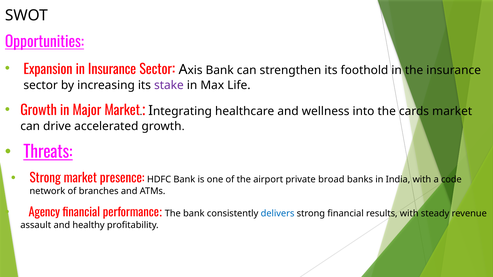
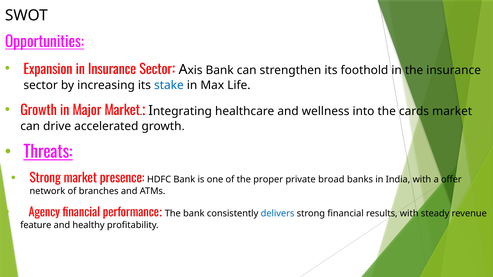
stake colour: purple -> blue
airport: airport -> proper
code: code -> offer
assault: assault -> feature
